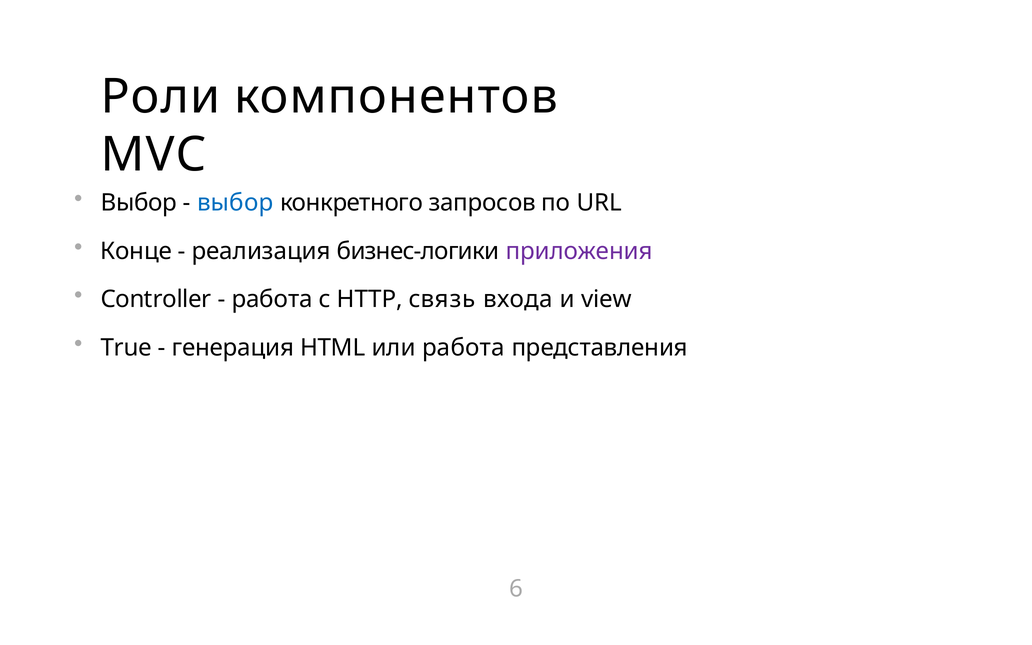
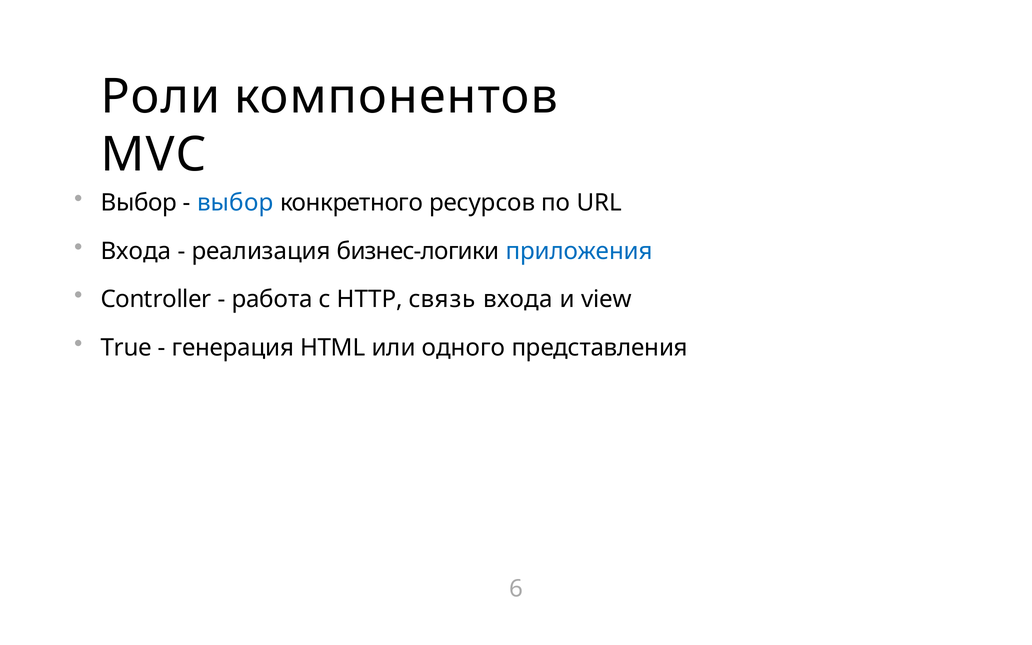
запросов: запросов -> ресурсов
Конце at (136, 251): Конце -> Входа
приложения colour: purple -> blue
или работа: работа -> одного
